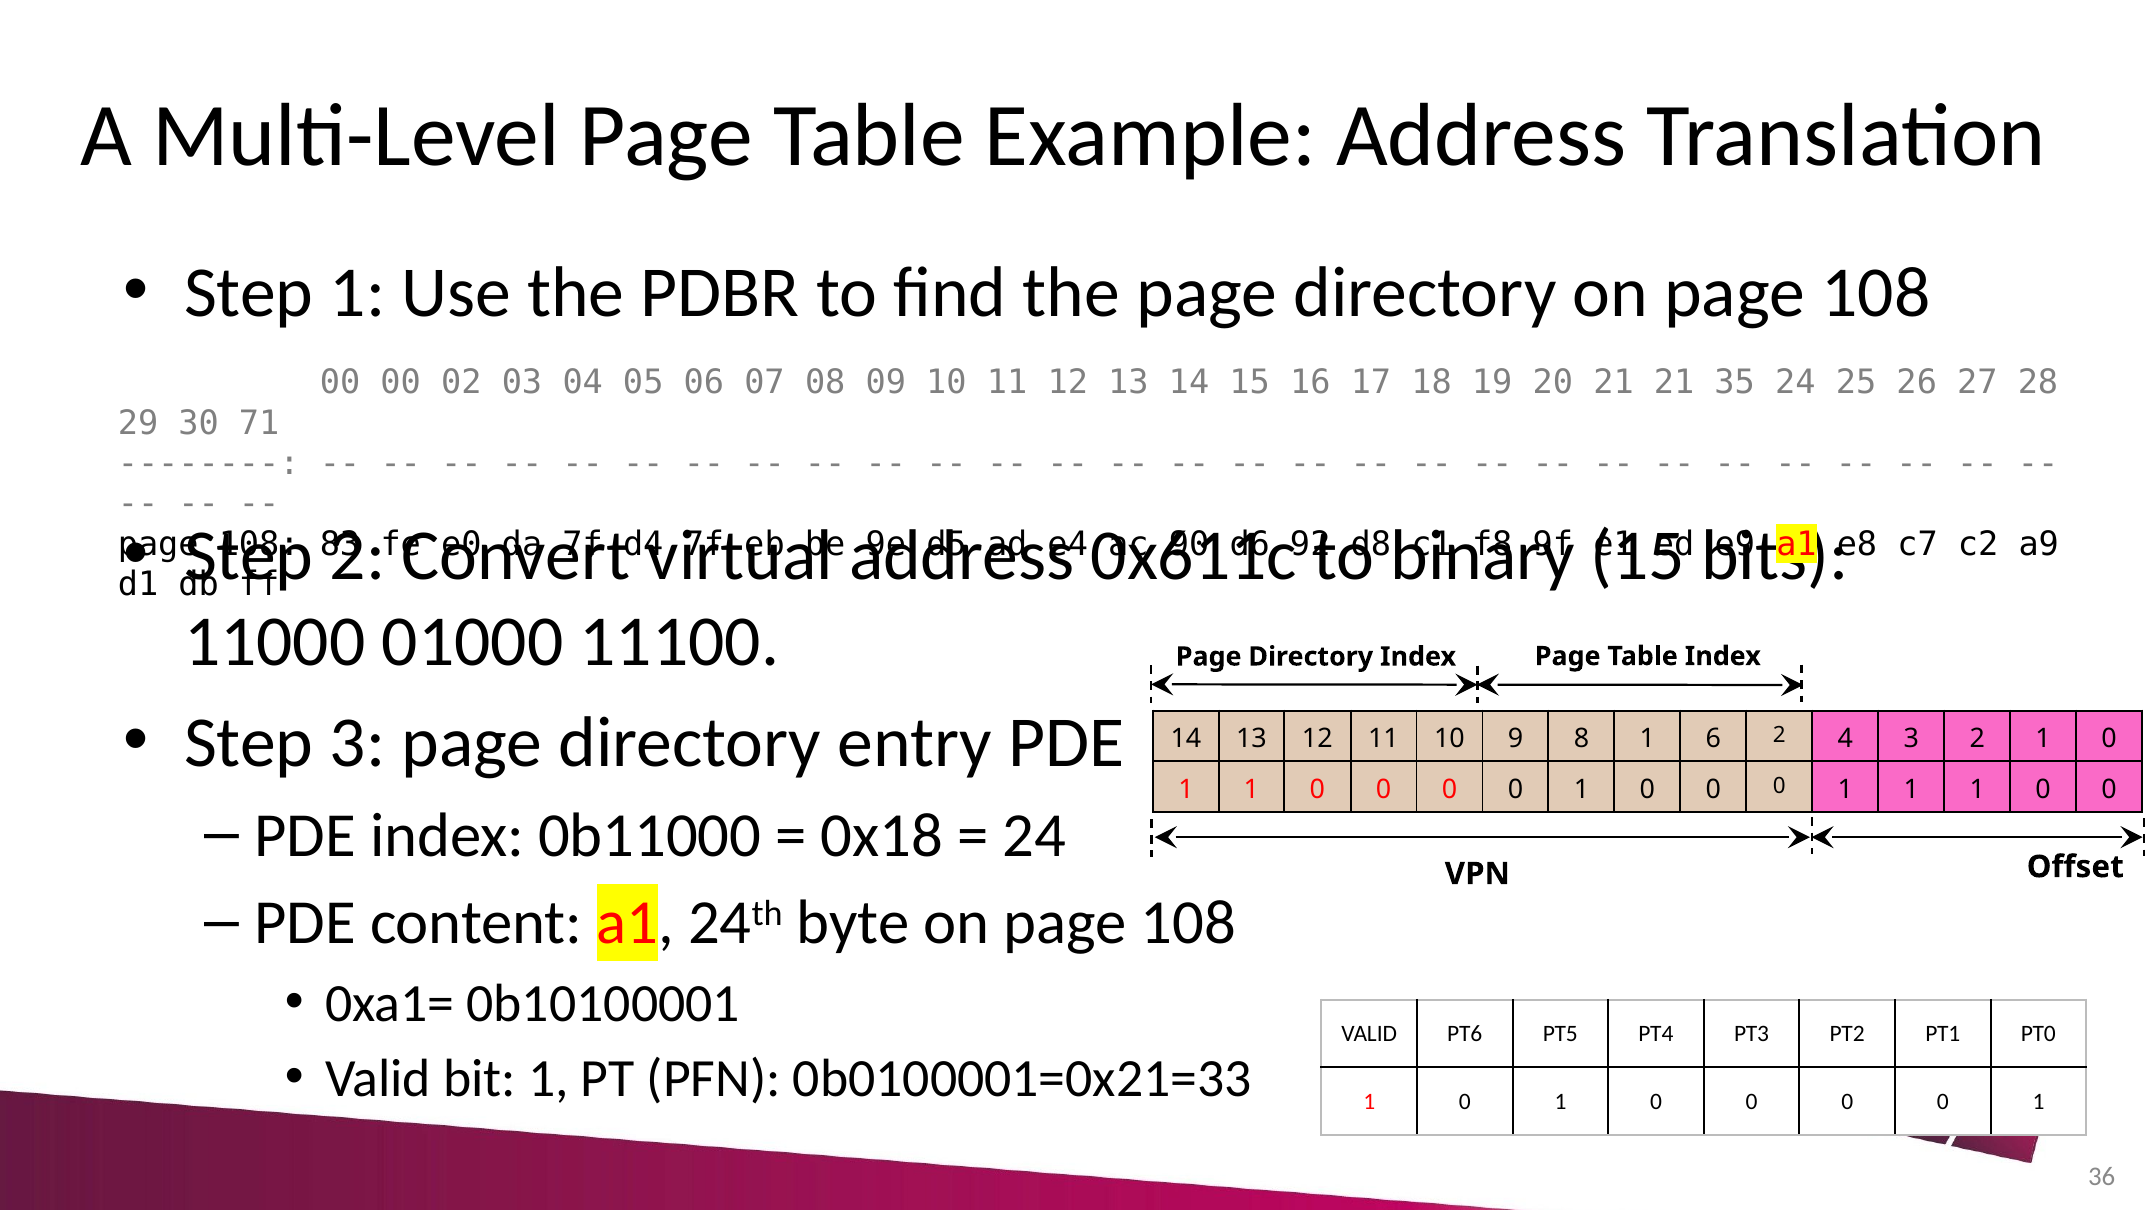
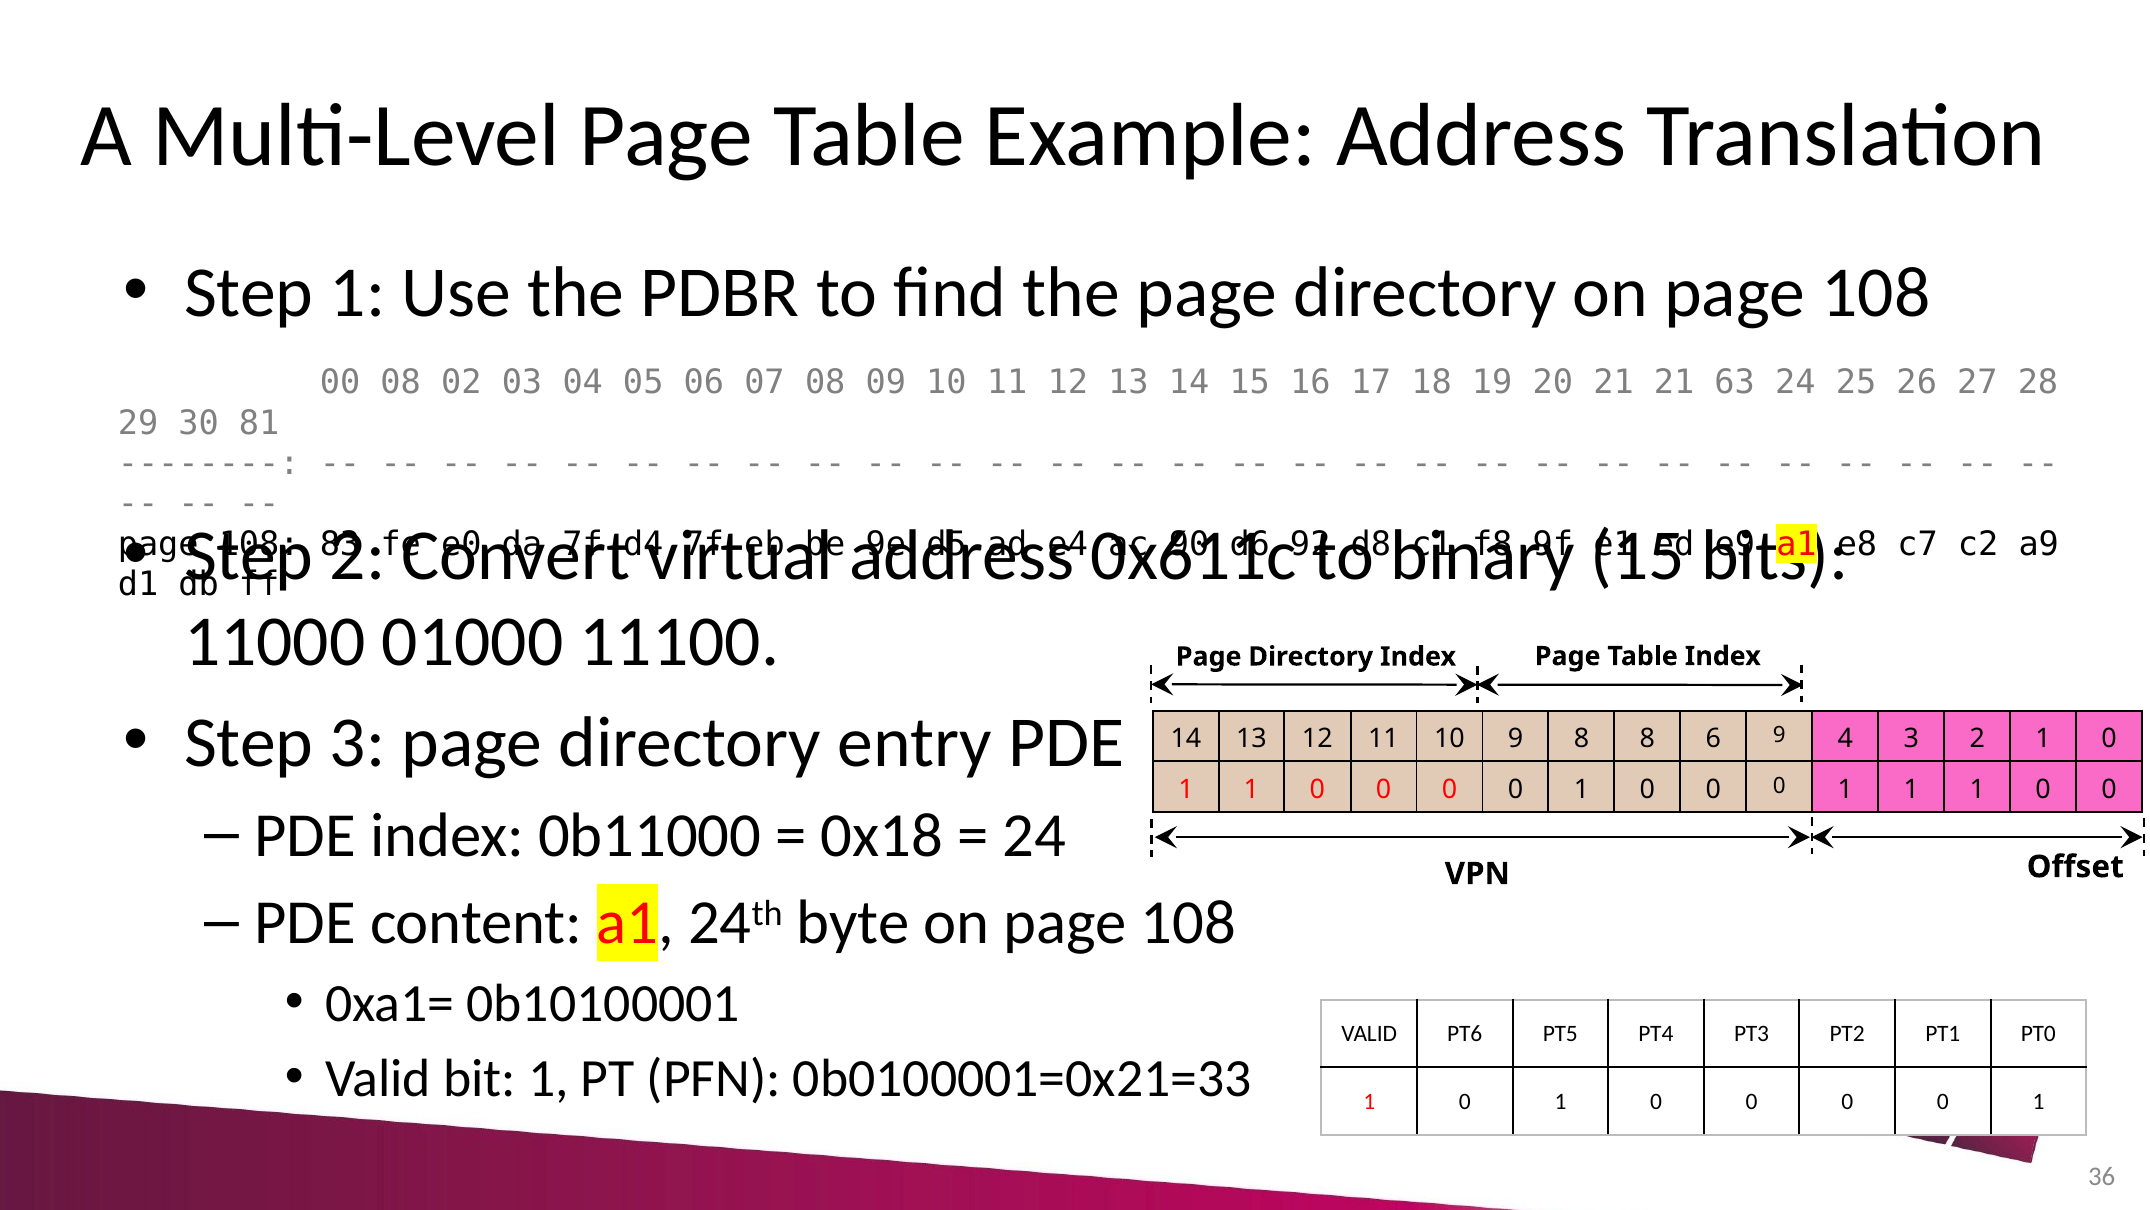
00 00: 00 -> 08
35: 35 -> 63
71: 71 -> 81
8 1: 1 -> 8
6 2: 2 -> 9
